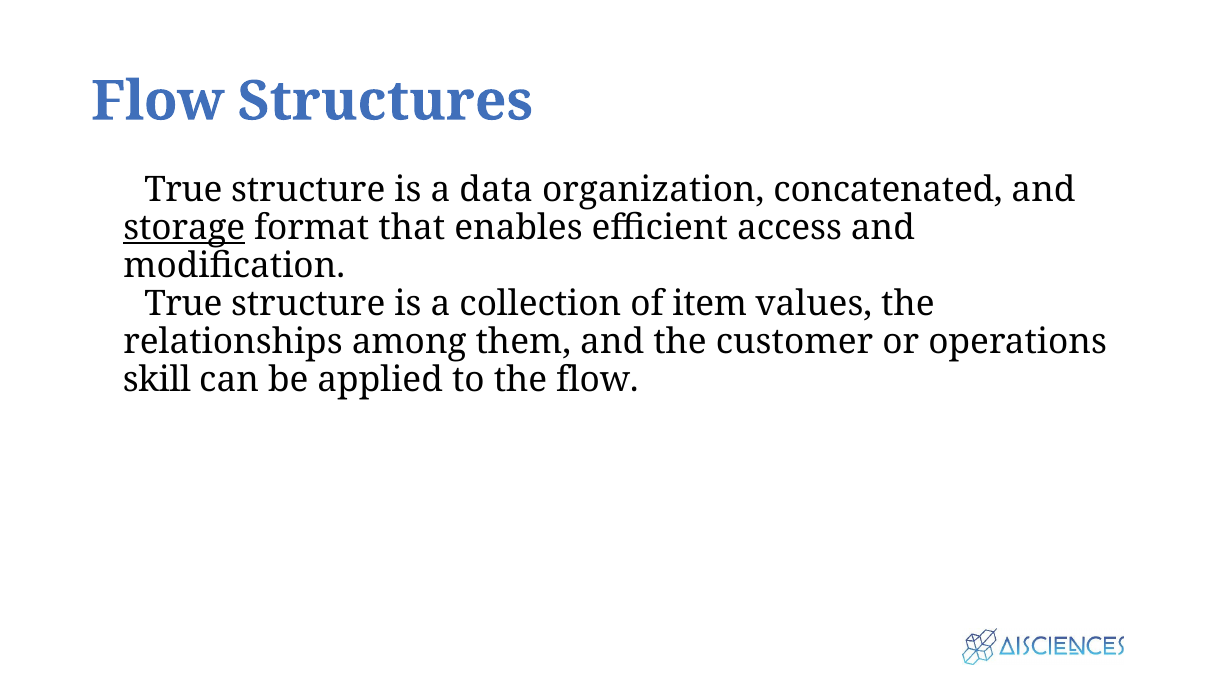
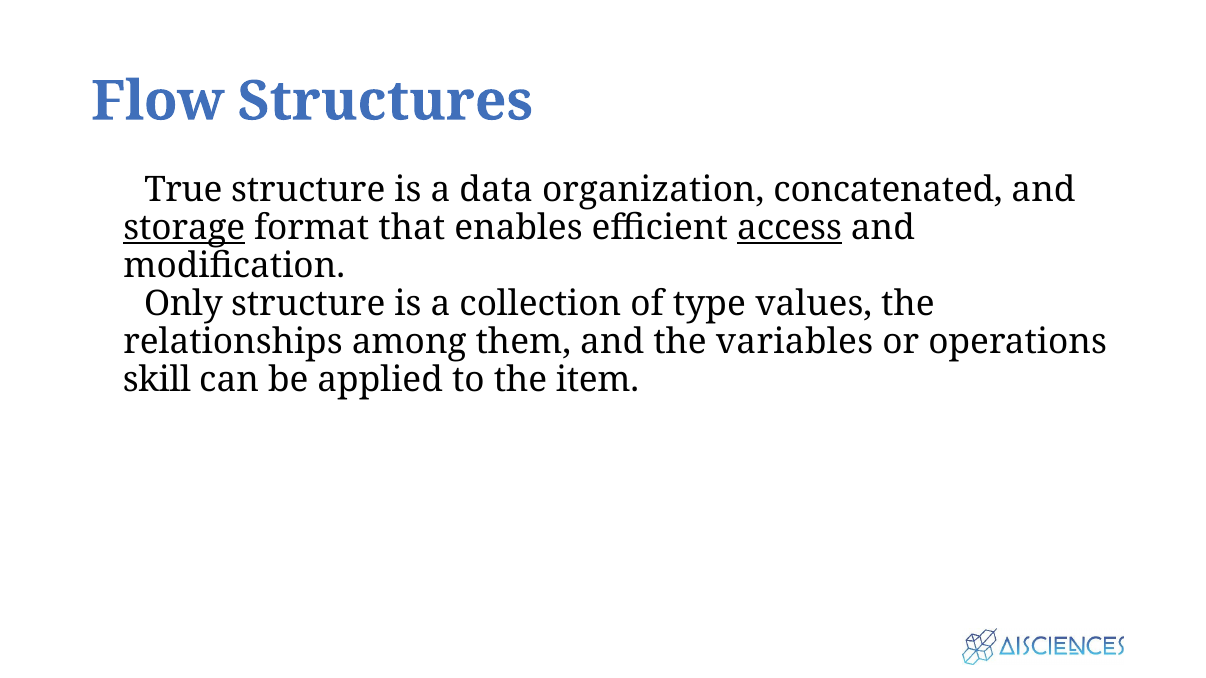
access underline: none -> present
True at (183, 304): True -> Only
item: item -> type
customer: customer -> variables
the flow: flow -> item
